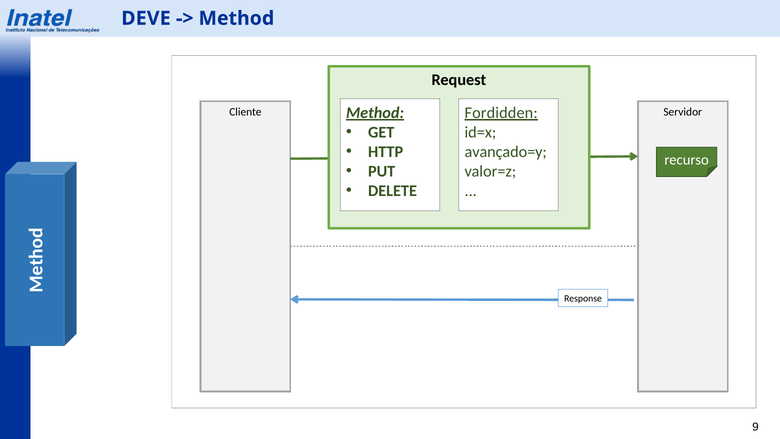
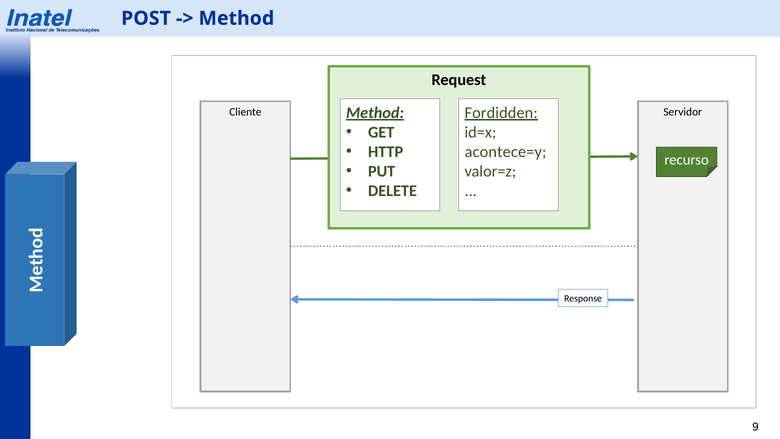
DEVE: DEVE -> POST
avançado=y: avançado=y -> acontece=y
